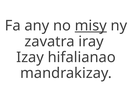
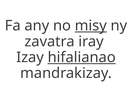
hifalianao underline: none -> present
